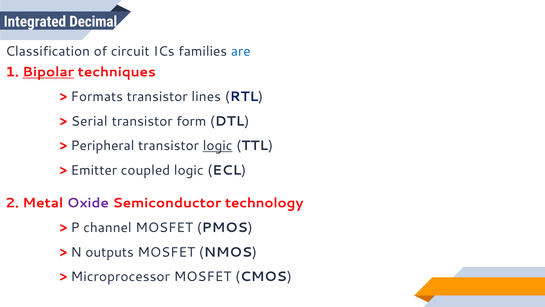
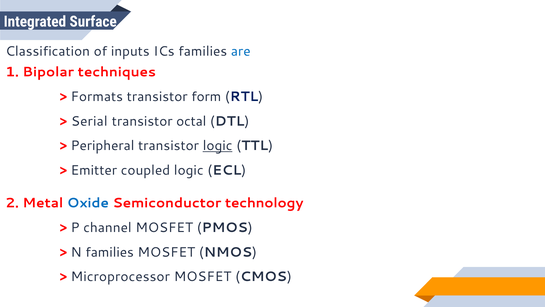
Decimal: Decimal -> Surface
circuit: circuit -> inputs
Bipolar underline: present -> none
lines: lines -> form
form: form -> octal
Oxide colour: purple -> blue
N outputs: outputs -> families
